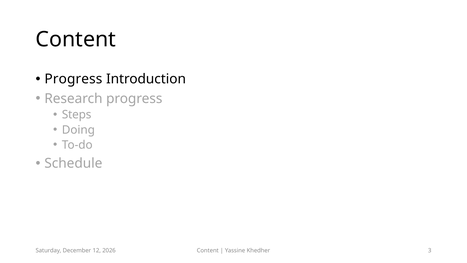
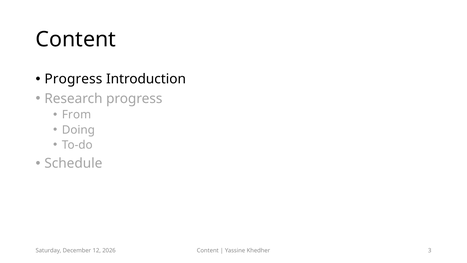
Steps: Steps -> From
